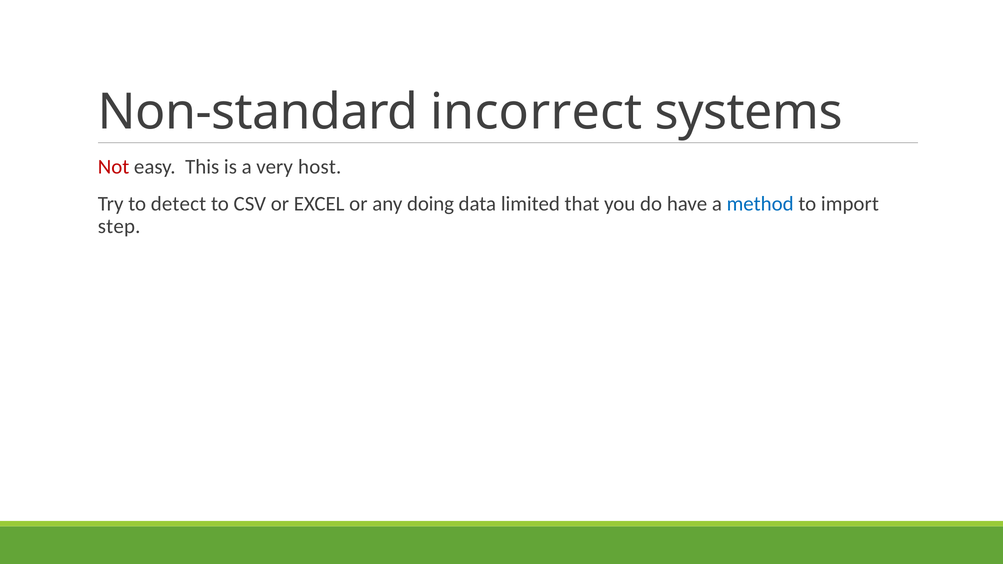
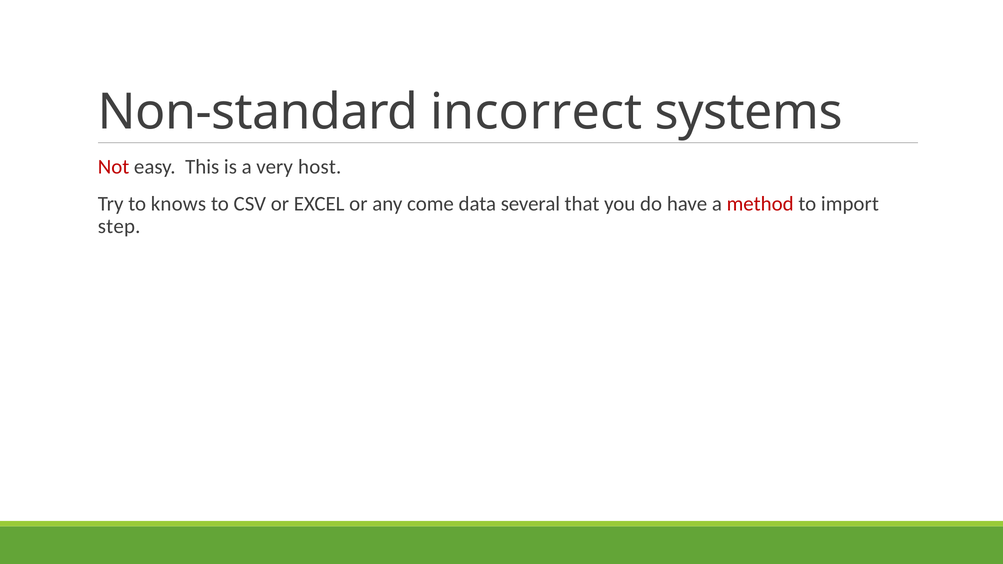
detect: detect -> knows
doing: doing -> come
limited: limited -> several
method colour: blue -> red
